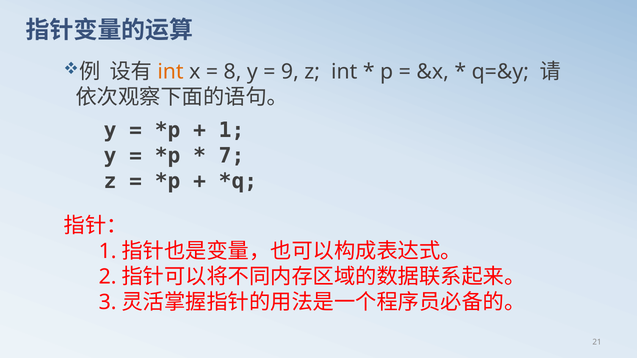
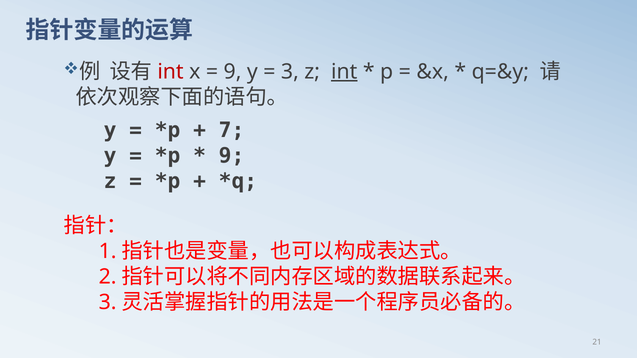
int at (171, 72) colour: orange -> red
8 at (233, 72): 8 -> 9
9 at (290, 72): 9 -> 3
int at (344, 72) underline: none -> present
1 at (232, 131): 1 -> 7
7 at (232, 156): 7 -> 9
